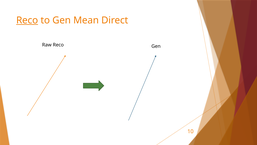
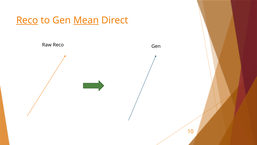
Mean underline: none -> present
